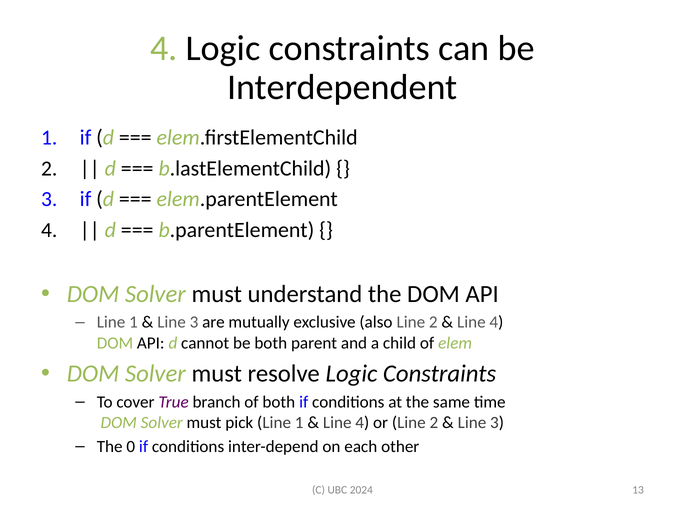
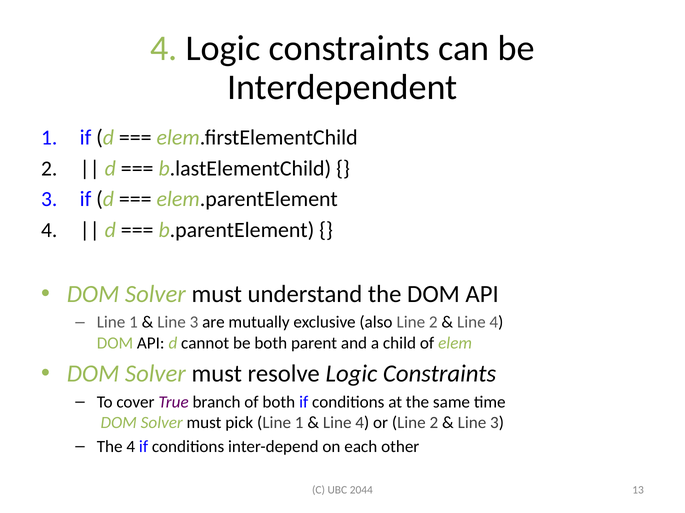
The 0: 0 -> 4
2024: 2024 -> 2044
